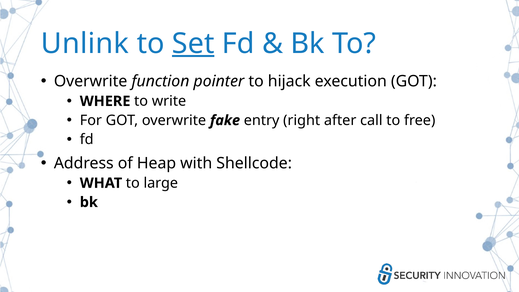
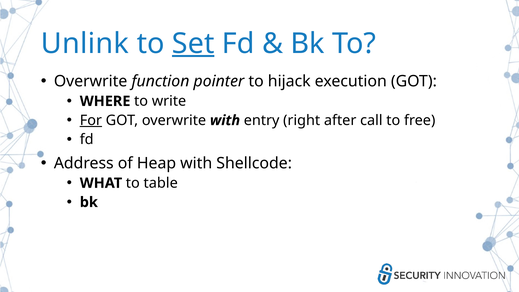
For underline: none -> present
overwrite fake: fake -> with
large: large -> table
